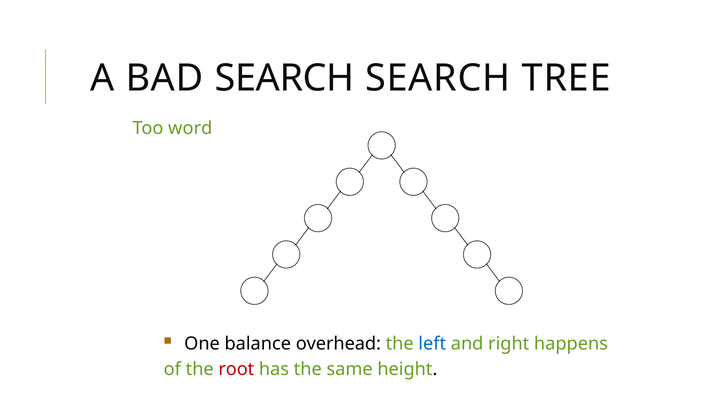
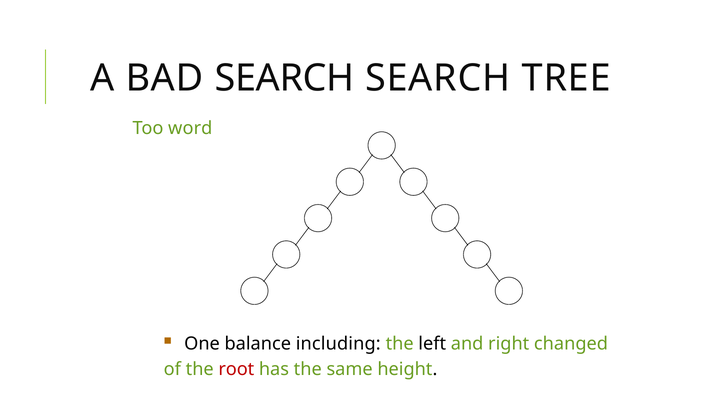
overhead: overhead -> including
left colour: blue -> black
happens: happens -> changed
